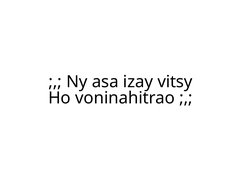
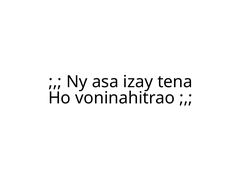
vitsy: vitsy -> tena
